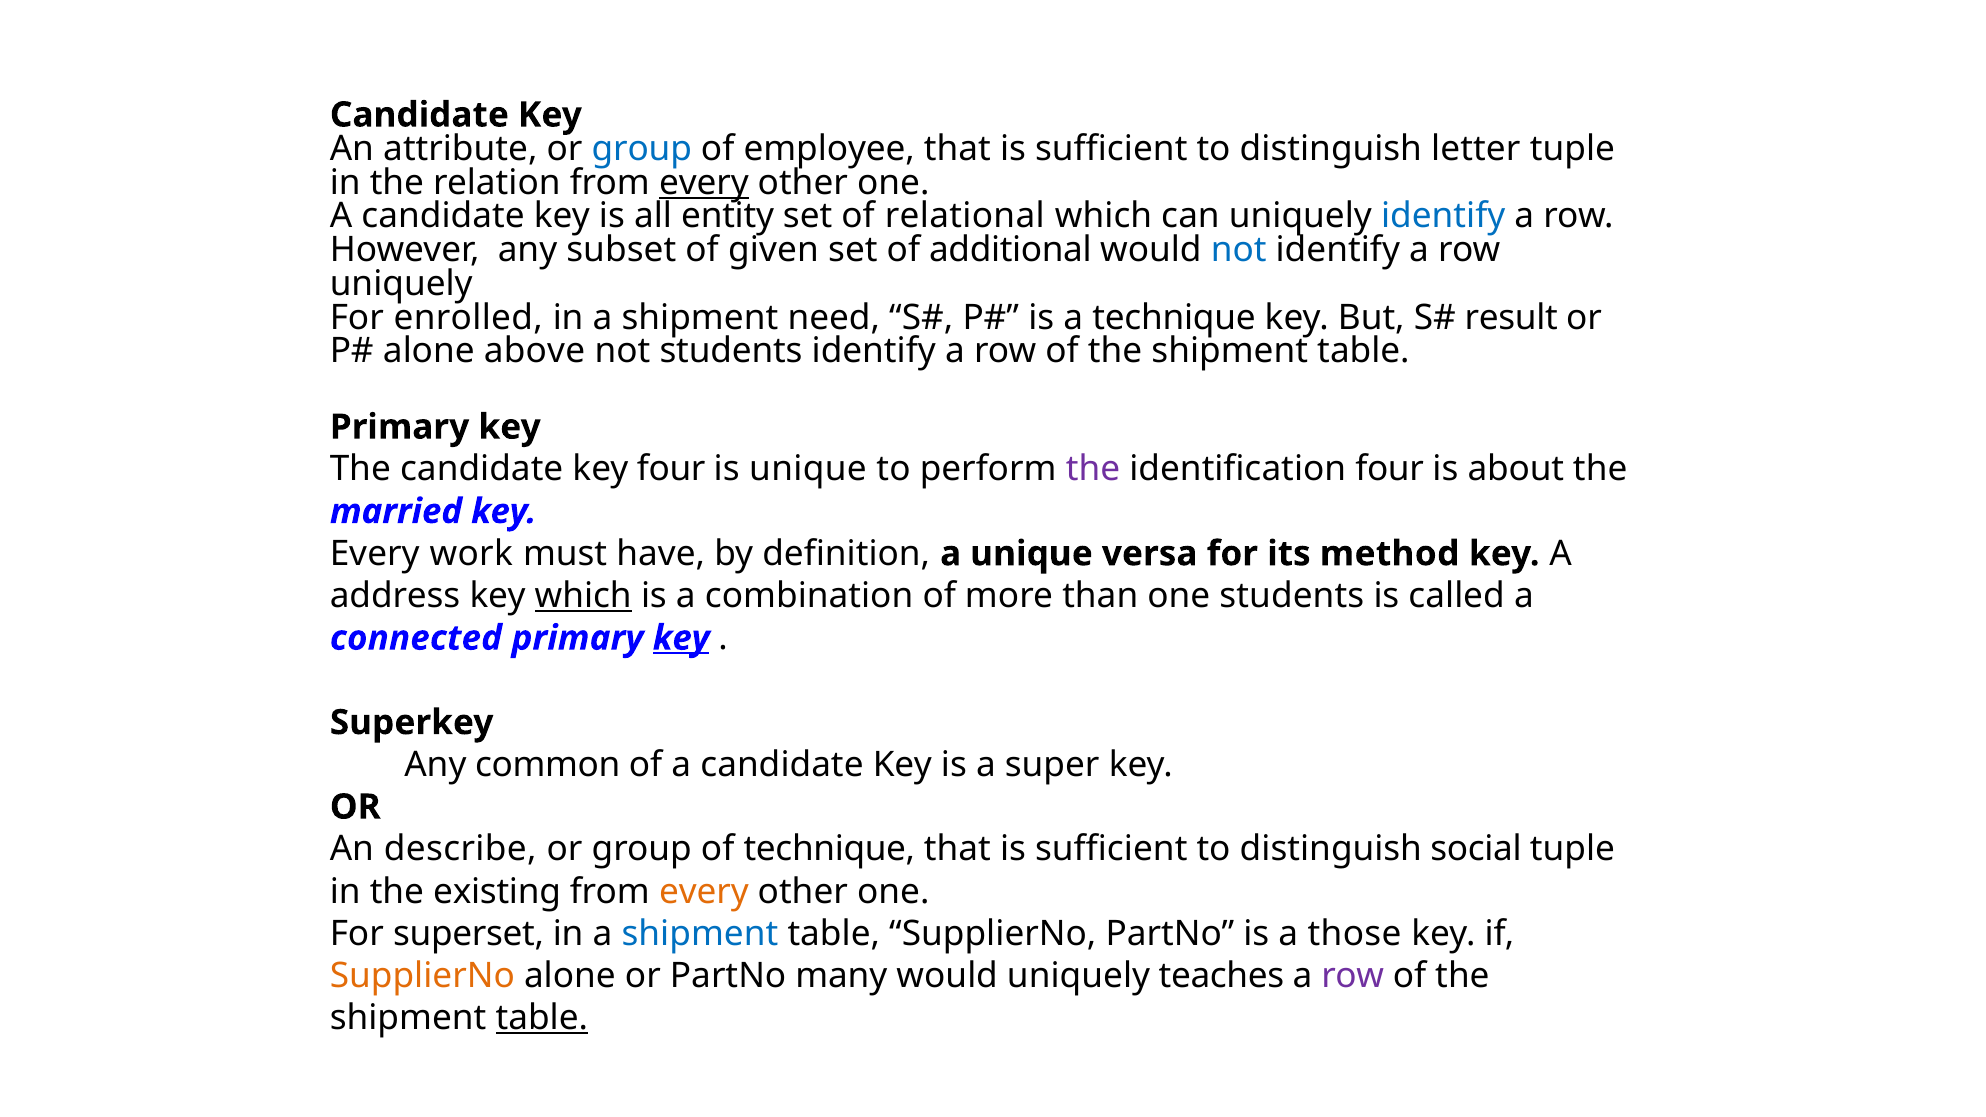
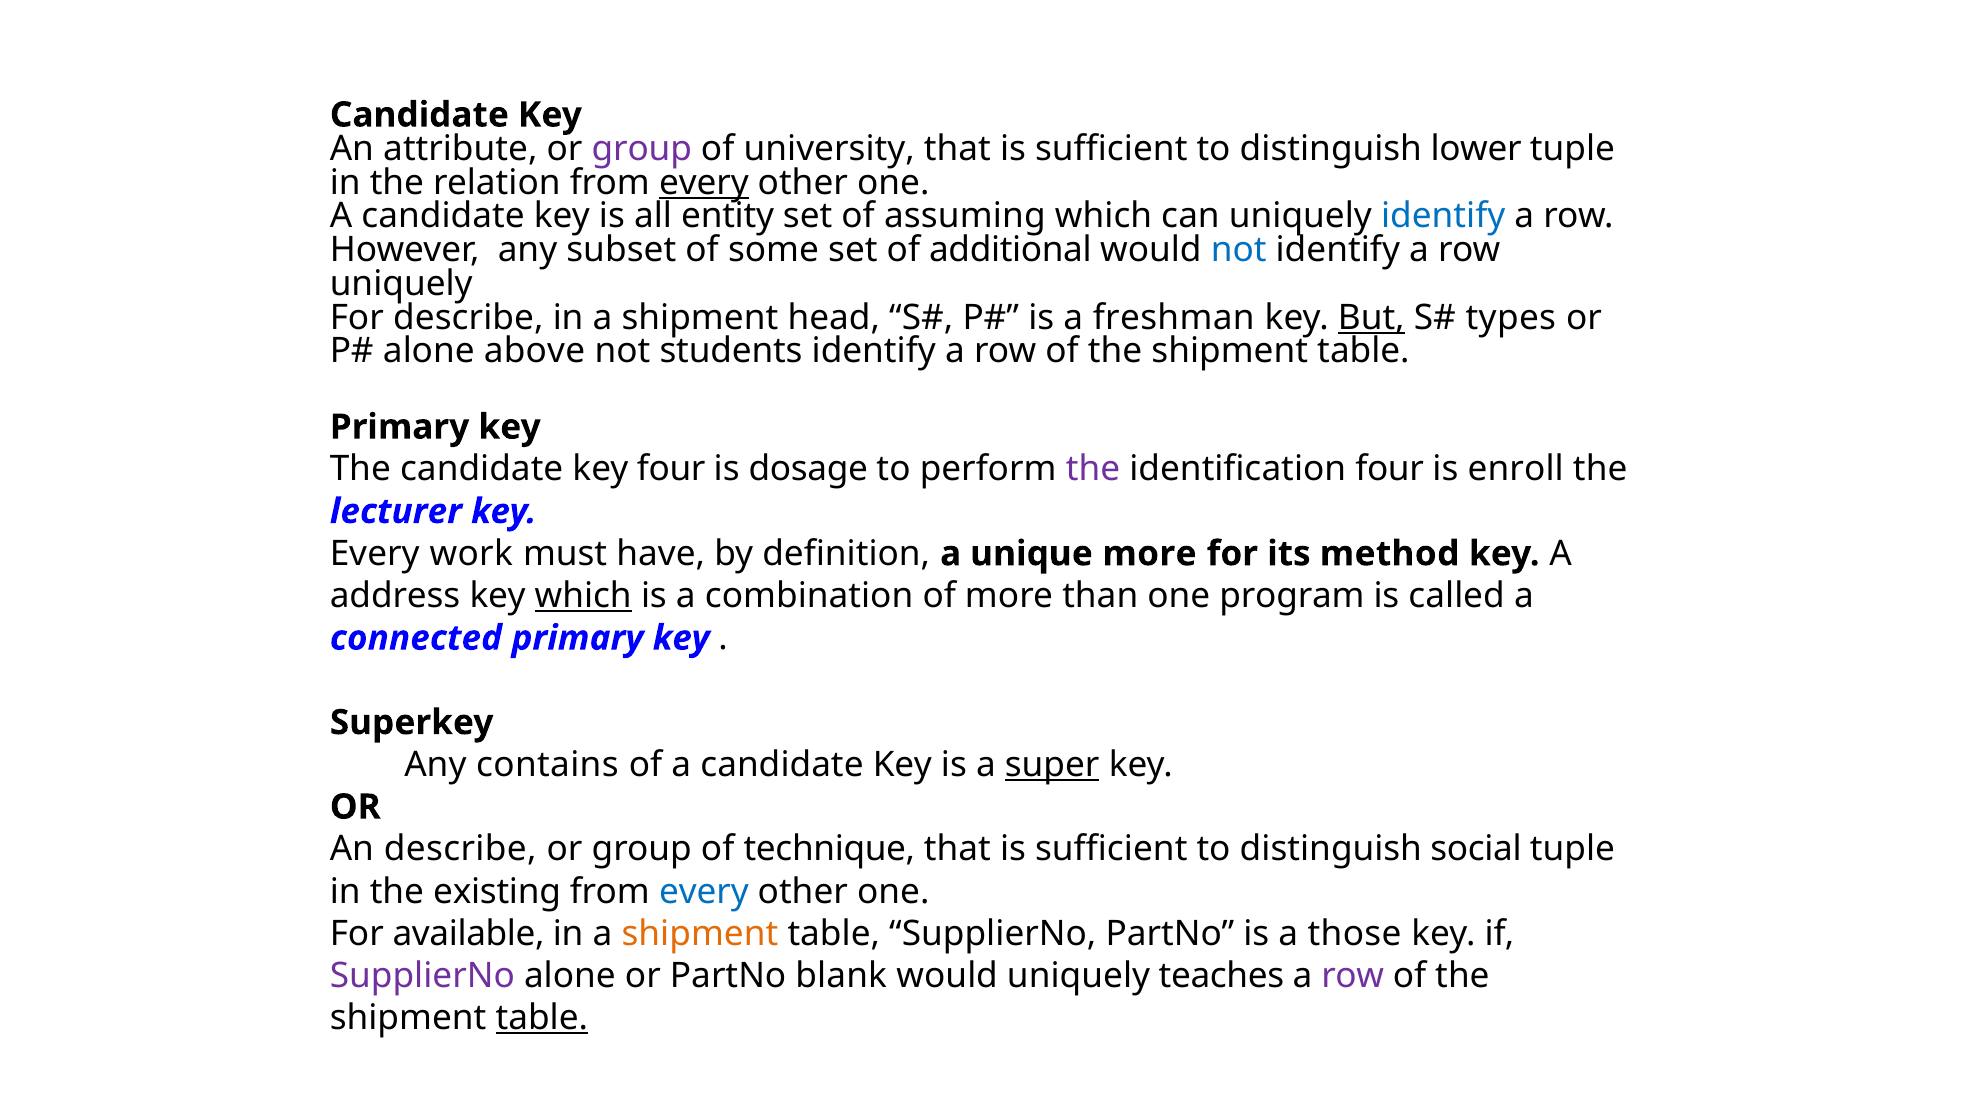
group at (642, 149) colour: blue -> purple
employee: employee -> university
letter: letter -> lower
relational: relational -> assuming
given: given -> some
For enrolled: enrolled -> describe
need: need -> head
a technique: technique -> freshman
But underline: none -> present
result: result -> types
is unique: unique -> dosage
about: about -> enroll
married: married -> lecturer
unique versa: versa -> more
one students: students -> program
key at (681, 638) underline: present -> none
common: common -> contains
super underline: none -> present
every at (704, 892) colour: orange -> blue
superset: superset -> available
shipment at (700, 934) colour: blue -> orange
SupplierNo at (422, 976) colour: orange -> purple
many: many -> blank
